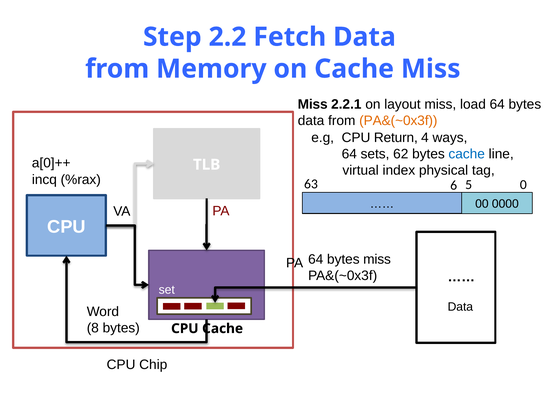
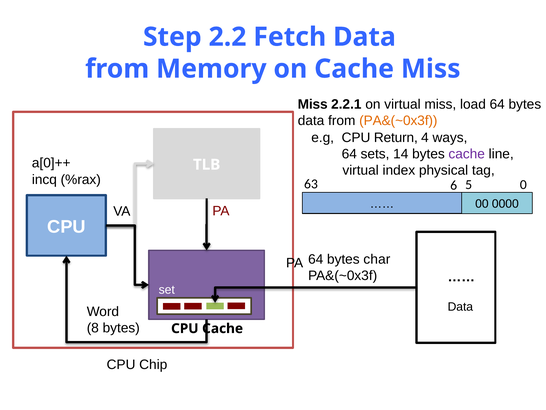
on layout: layout -> virtual
62: 62 -> 14
cache at (467, 154) colour: blue -> purple
64 bytes miss: miss -> char
